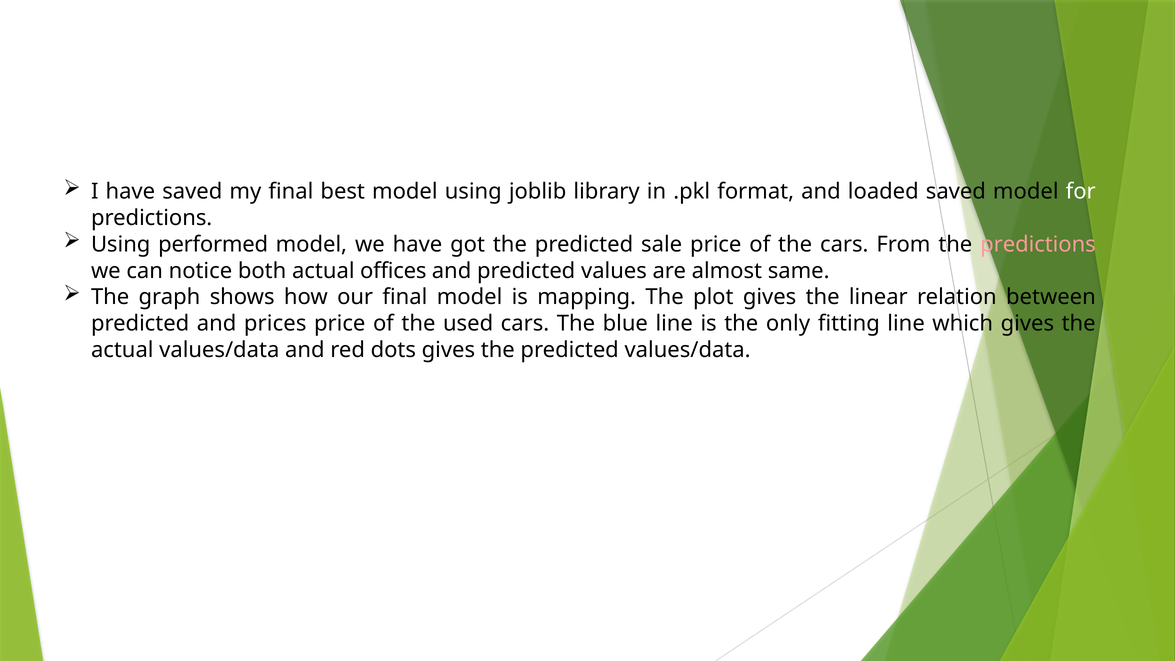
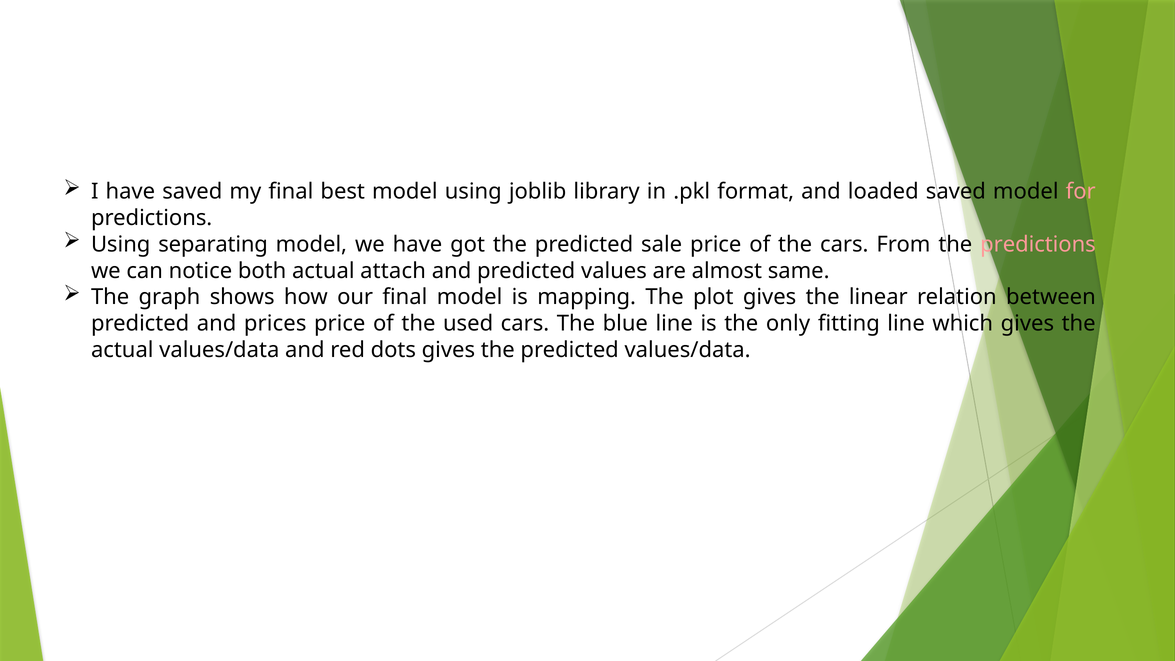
for colour: white -> pink
performed: performed -> separating
offices: offices -> attach
